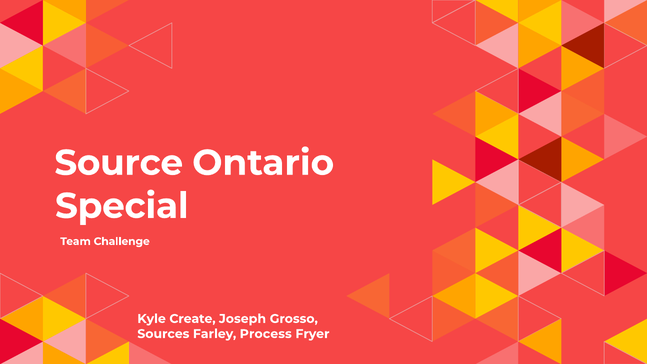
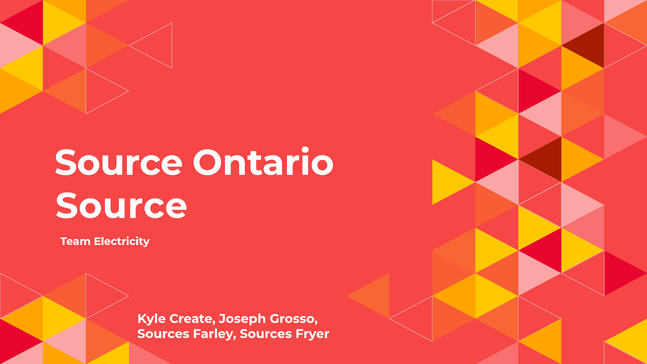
Special at (122, 206): Special -> Source
Challenge: Challenge -> Electricity
Farley Process: Process -> Sources
